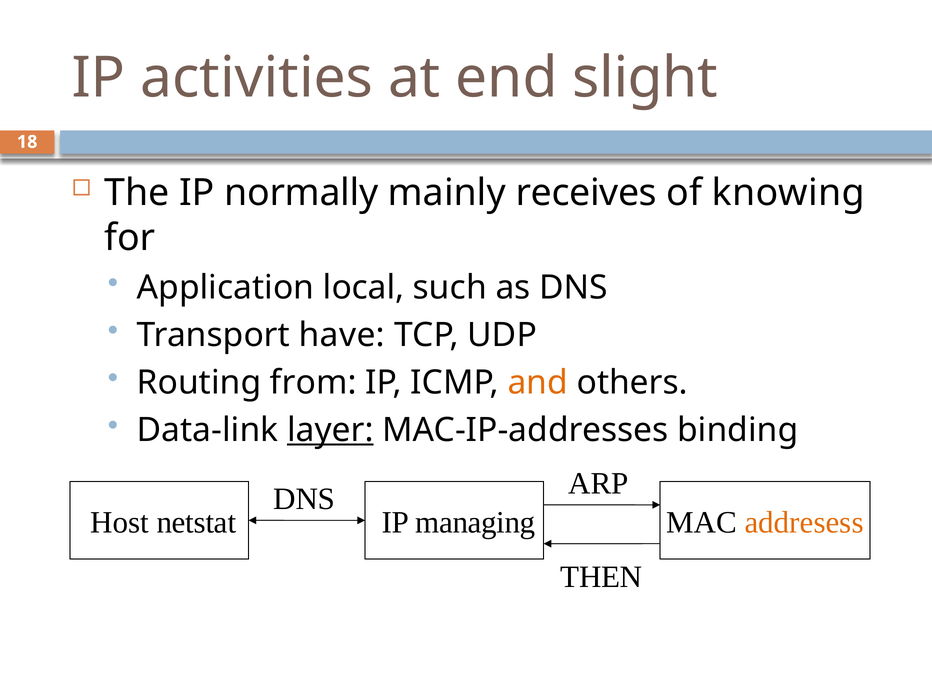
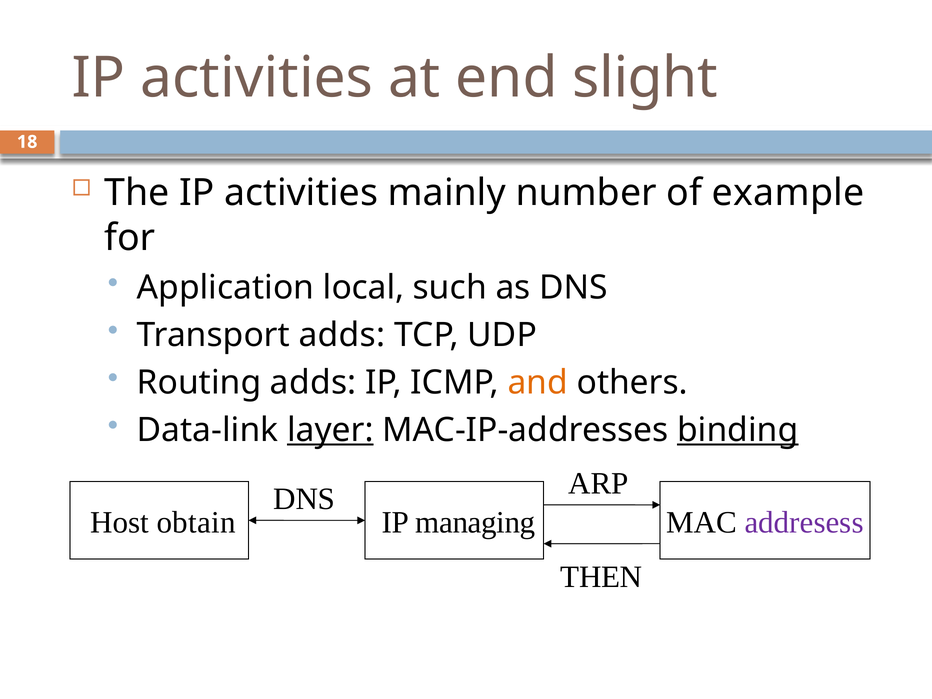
The IP normally: normally -> activities
receives: receives -> number
knowing: knowing -> example
Transport have: have -> adds
Routing from: from -> adds
binding underline: none -> present
netstat: netstat -> obtain
addresess colour: orange -> purple
